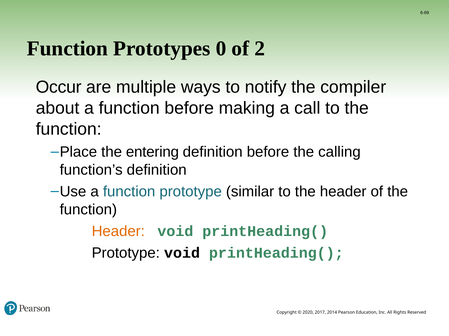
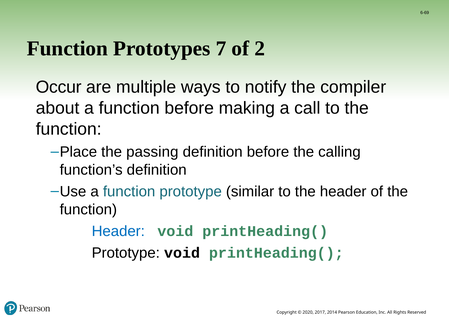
0: 0 -> 7
entering: entering -> passing
Header at (118, 232) colour: orange -> blue
